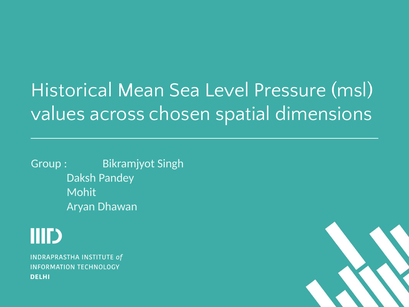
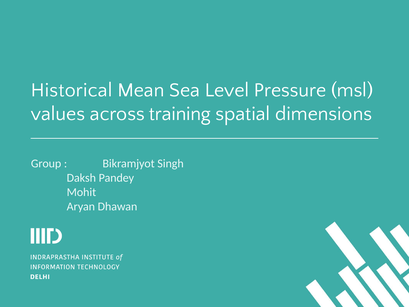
chosen: chosen -> training
